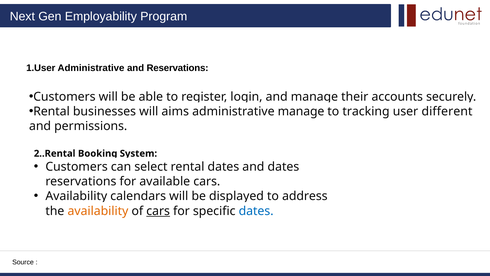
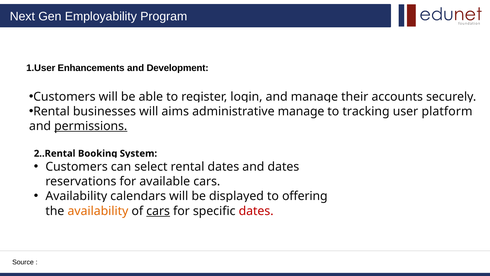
Administrative at (91, 68): Administrative -> Enhancements
and Reservations: Reservations -> Development
different: different -> platform
permissions underline: none -> present
address: address -> offering
dates at (256, 211) colour: blue -> red
